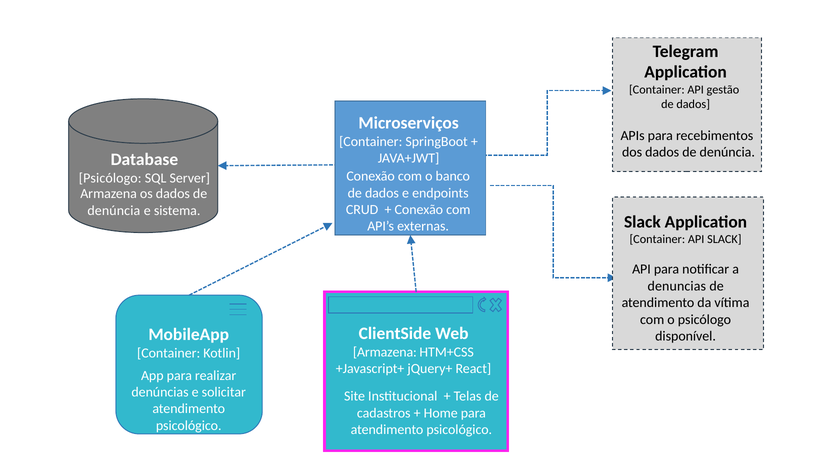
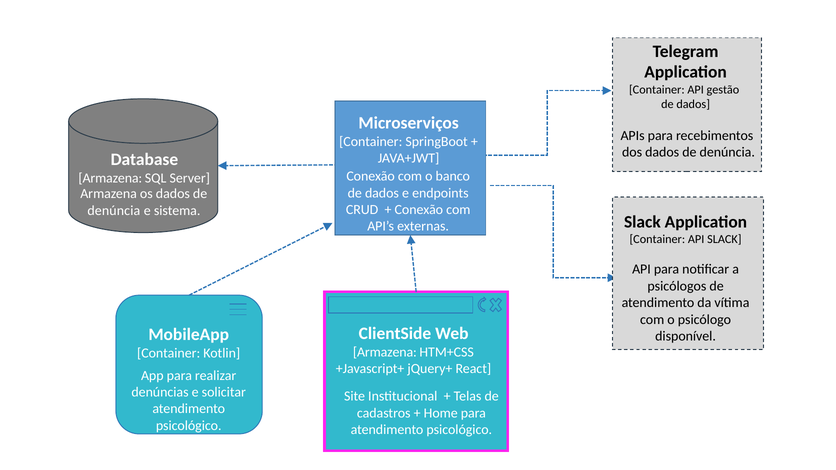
Psicólogo at (110, 178): Psicólogo -> Armazena
denuncias: denuncias -> psicólogos
